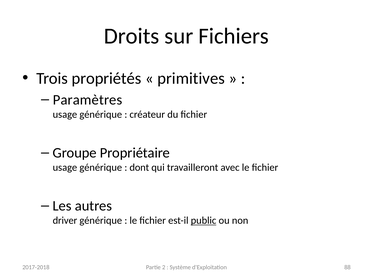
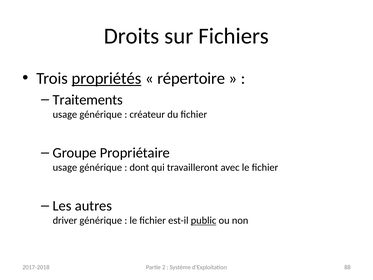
propriétés underline: none -> present
primitives: primitives -> répertoire
Paramètres: Paramètres -> Traitements
